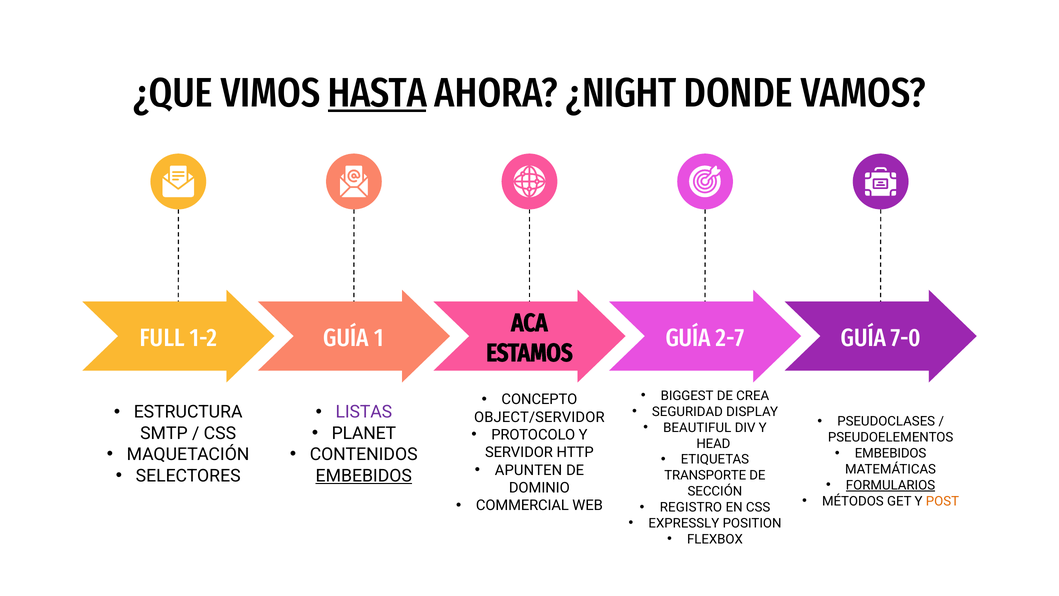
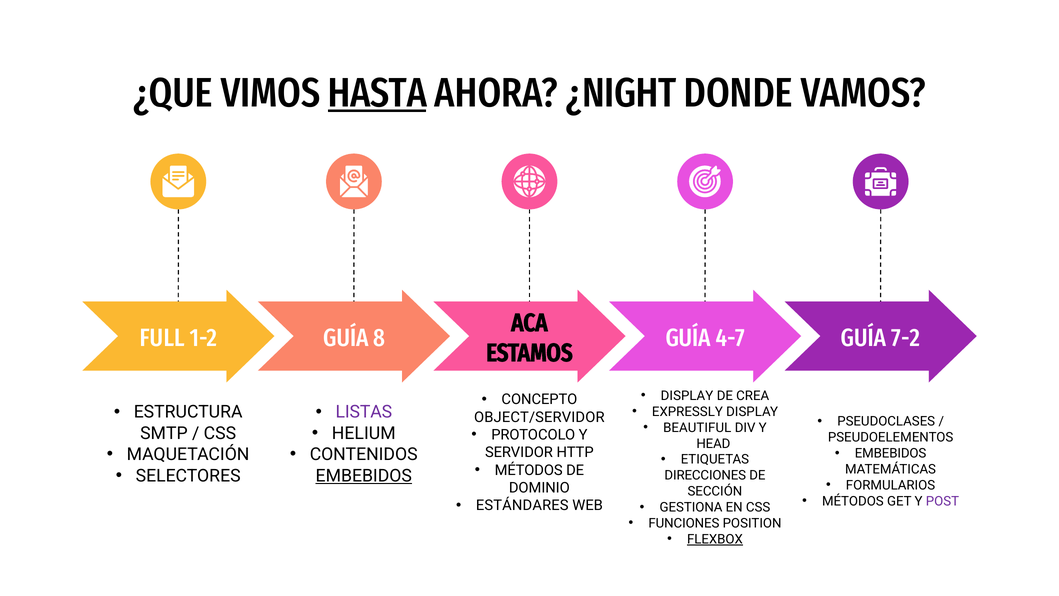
1: 1 -> 8
2-7: 2-7 -> 4-7
7-0: 7-0 -> 7-2
BIGGEST at (687, 396): BIGGEST -> DISPLAY
SEGURIDAD: SEGURIDAD -> EXPRESSLY
PLANET: PLANET -> HELIUM
APUNTEN at (529, 470): APUNTEN -> MÉTODOS
TRANSPORTE: TRANSPORTE -> DIRECCIONES
FORMULARIOS underline: present -> none
POST colour: orange -> purple
COMMERCIAL: COMMERCIAL -> ESTÁNDARES
REGISTRO: REGISTRO -> GESTIONA
EXPRESSLY: EXPRESSLY -> FUNCIONES
FLEXBOX underline: none -> present
